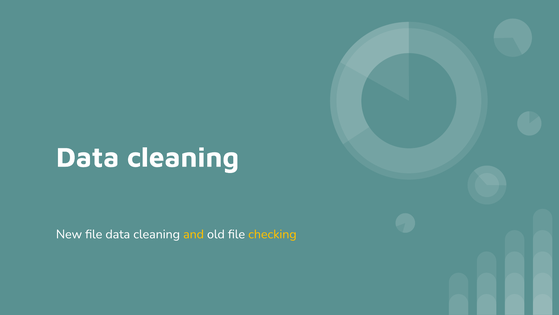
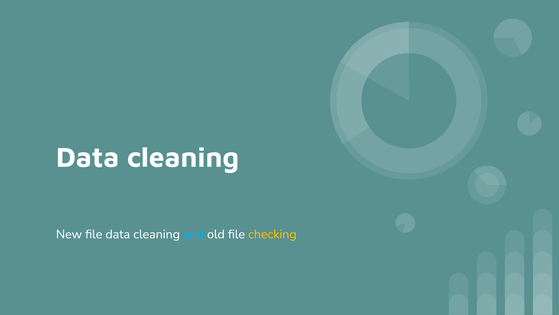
and colour: yellow -> light blue
